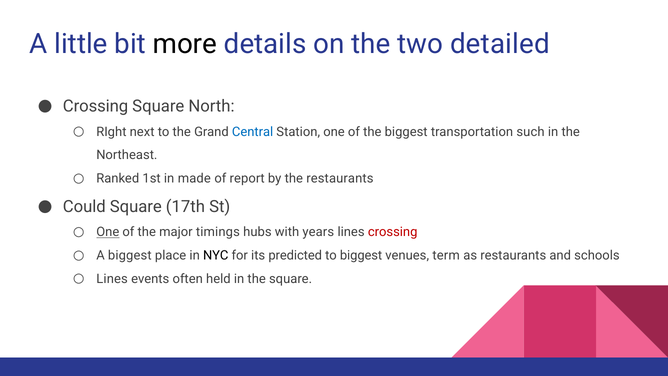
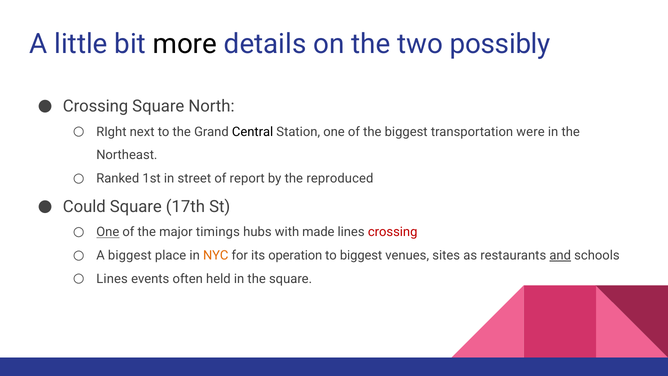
detailed: detailed -> possibly
Central colour: blue -> black
such: such -> were
made: made -> street
the restaurants: restaurants -> reproduced
years: years -> made
NYC colour: black -> orange
predicted: predicted -> operation
term: term -> sites
and underline: none -> present
